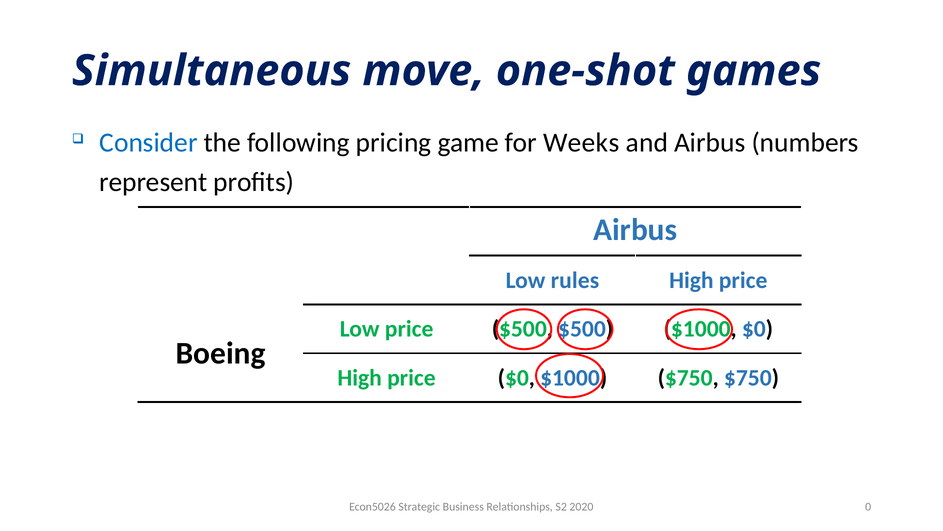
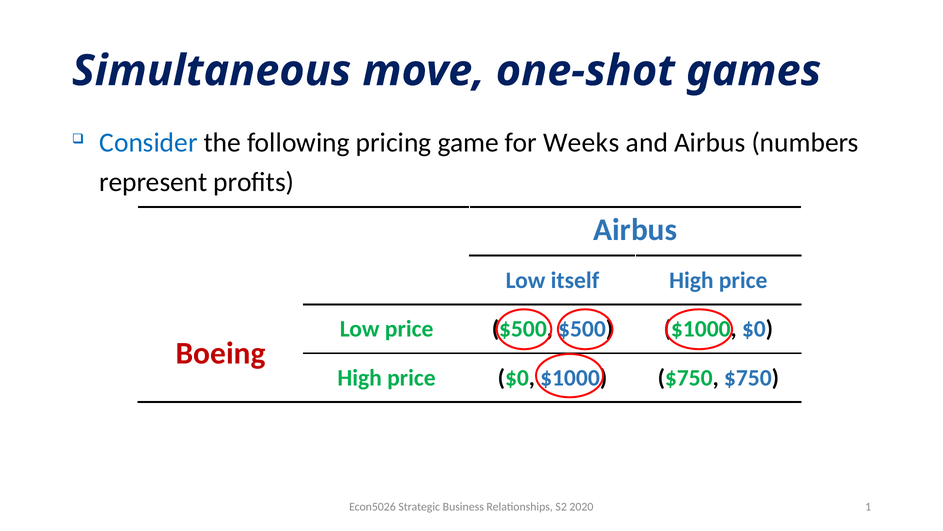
rules: rules -> itself
Boeing colour: black -> red
0: 0 -> 1
